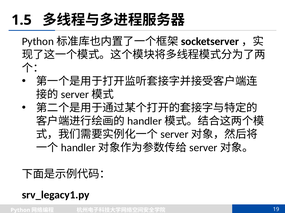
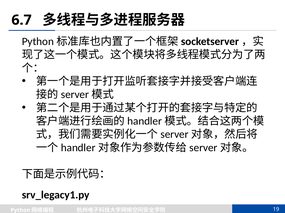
1.5: 1.5 -> 6.7
